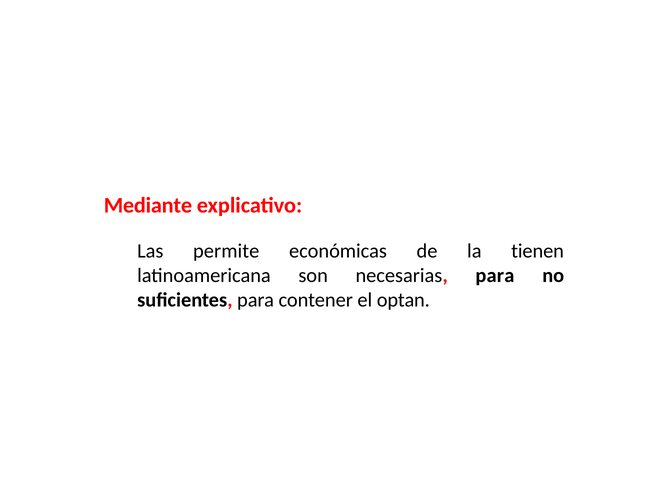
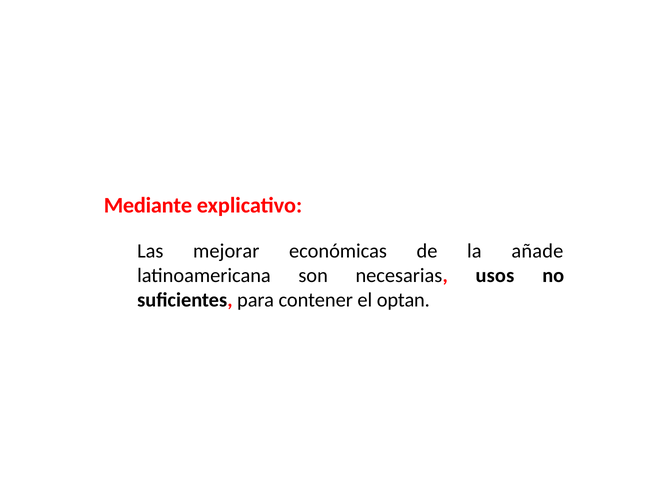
permite: permite -> mejorar
tienen: tienen -> añade
necesarias para: para -> usos
